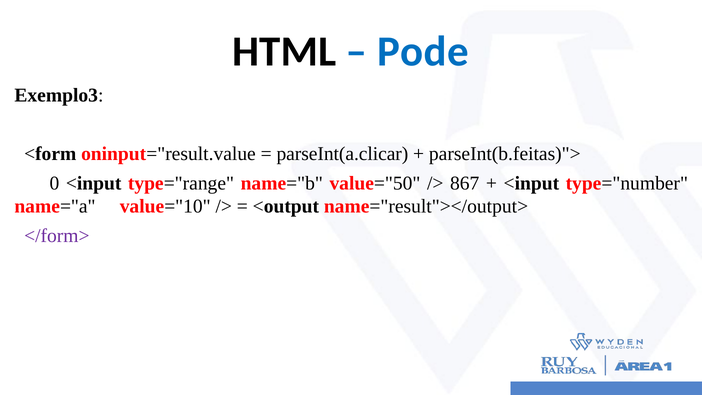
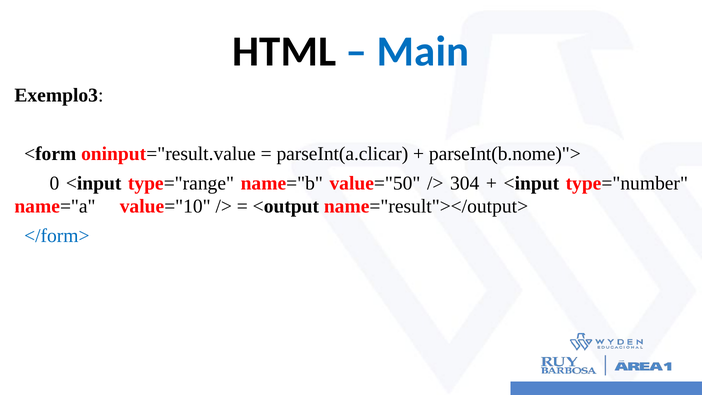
Pode: Pode -> Main
parseInt(b.feitas)">: parseInt(b.feitas)"> -> parseInt(b.nome)">
867: 867 -> 304
</form> colour: purple -> blue
